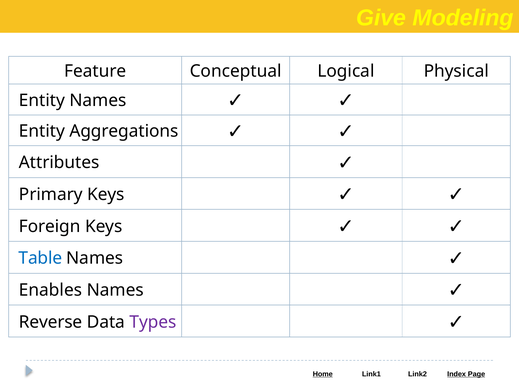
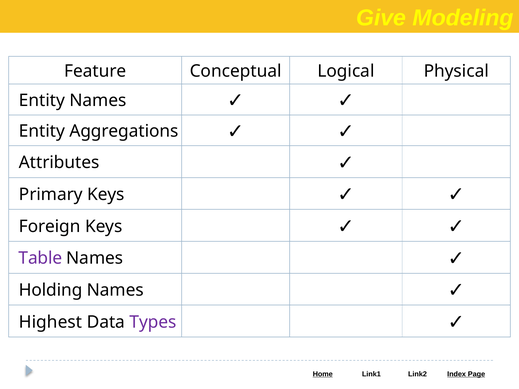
Table colour: blue -> purple
Enables: Enables -> Holding
Reverse: Reverse -> Highest
